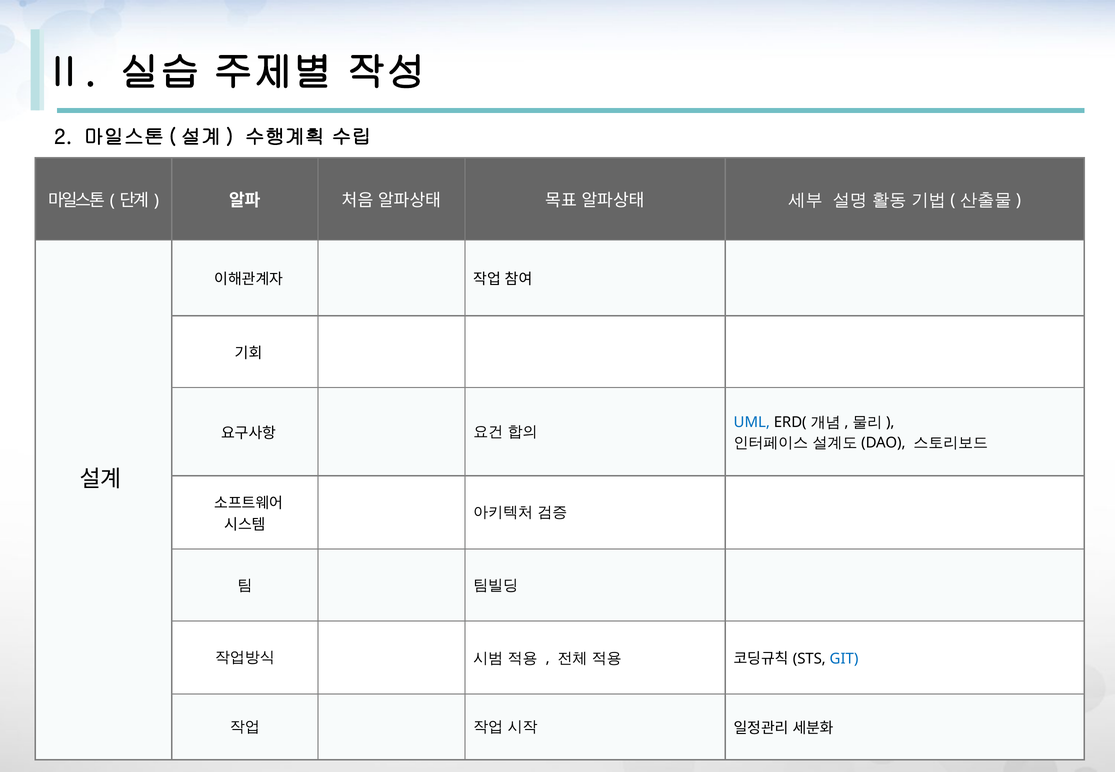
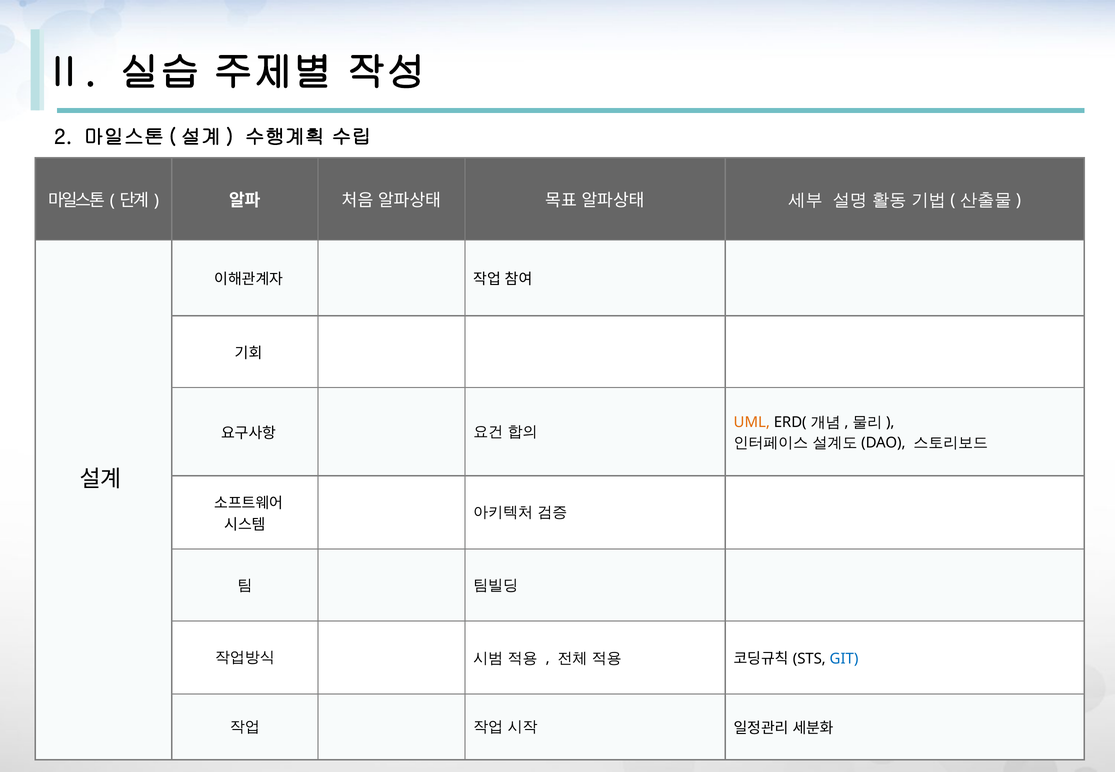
UML colour: blue -> orange
